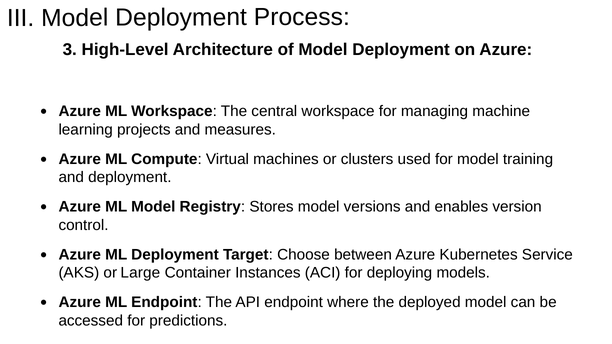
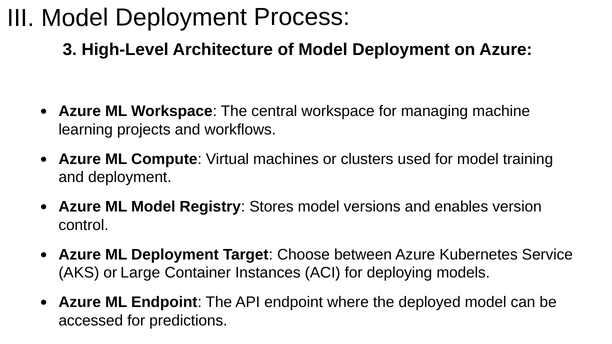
measures: measures -> workflows
